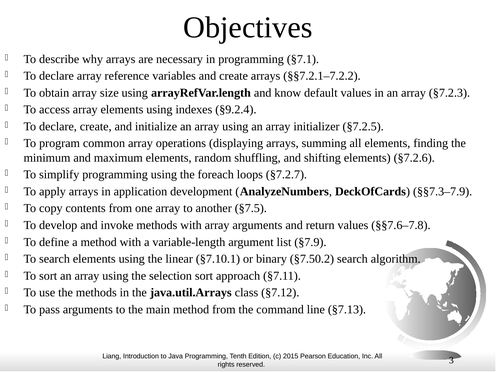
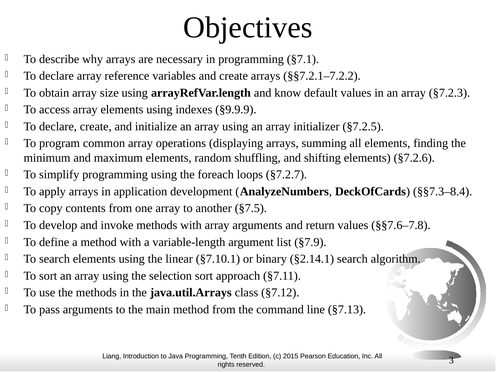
§9.2.4: §9.2.4 -> §9.9.9
§§7.3–7.9: §§7.3–7.9 -> §§7.3–8.4
§7.50.2: §7.50.2 -> §2.14.1
